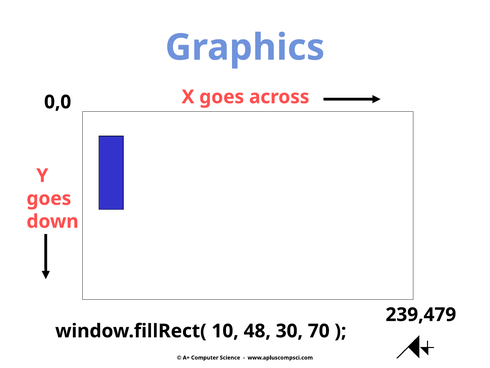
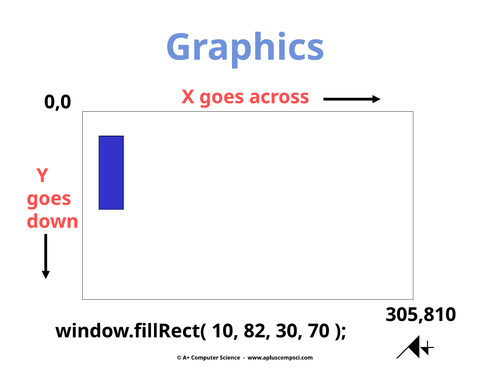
239,479: 239,479 -> 305,810
48: 48 -> 82
